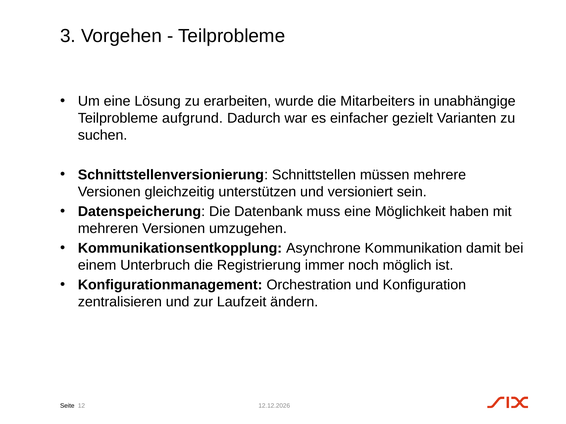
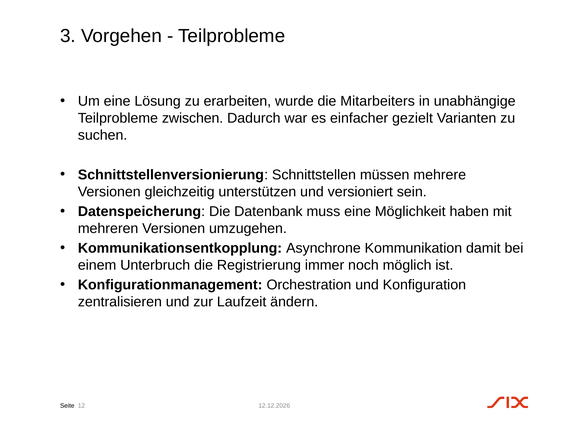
aufgrund: aufgrund -> zwischen
